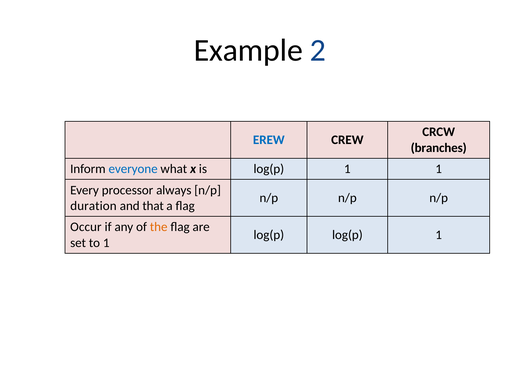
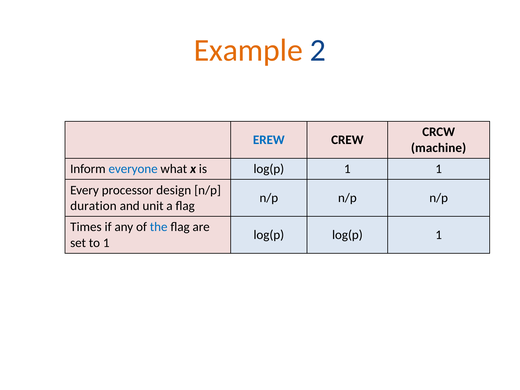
Example colour: black -> orange
branches: branches -> machine
always: always -> design
that: that -> unit
Occur: Occur -> Times
the colour: orange -> blue
